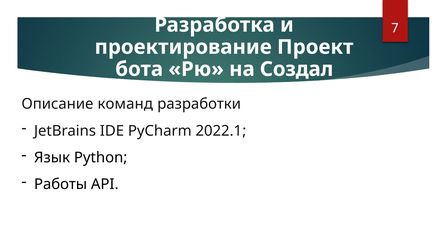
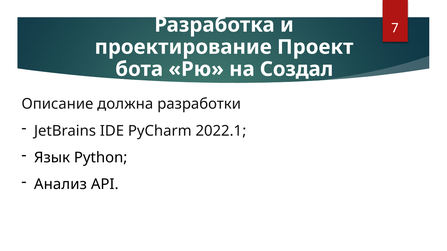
команд: команд -> должна
Работы: Работы -> Анализ
